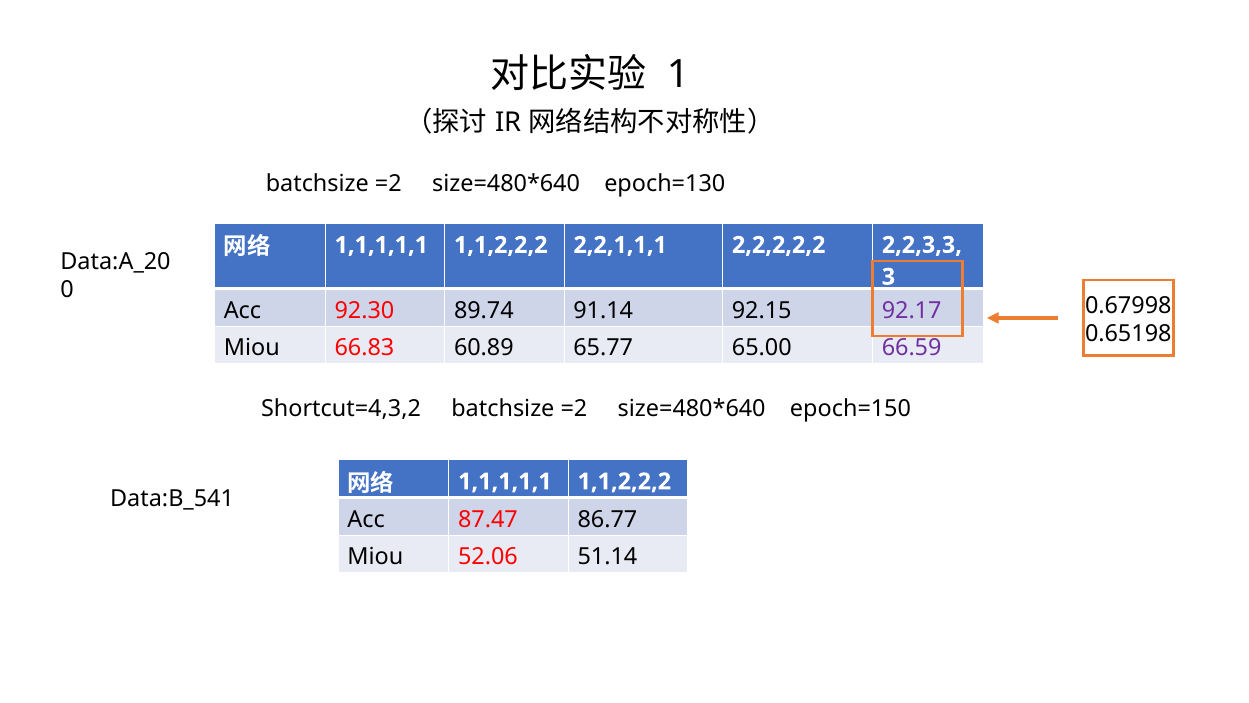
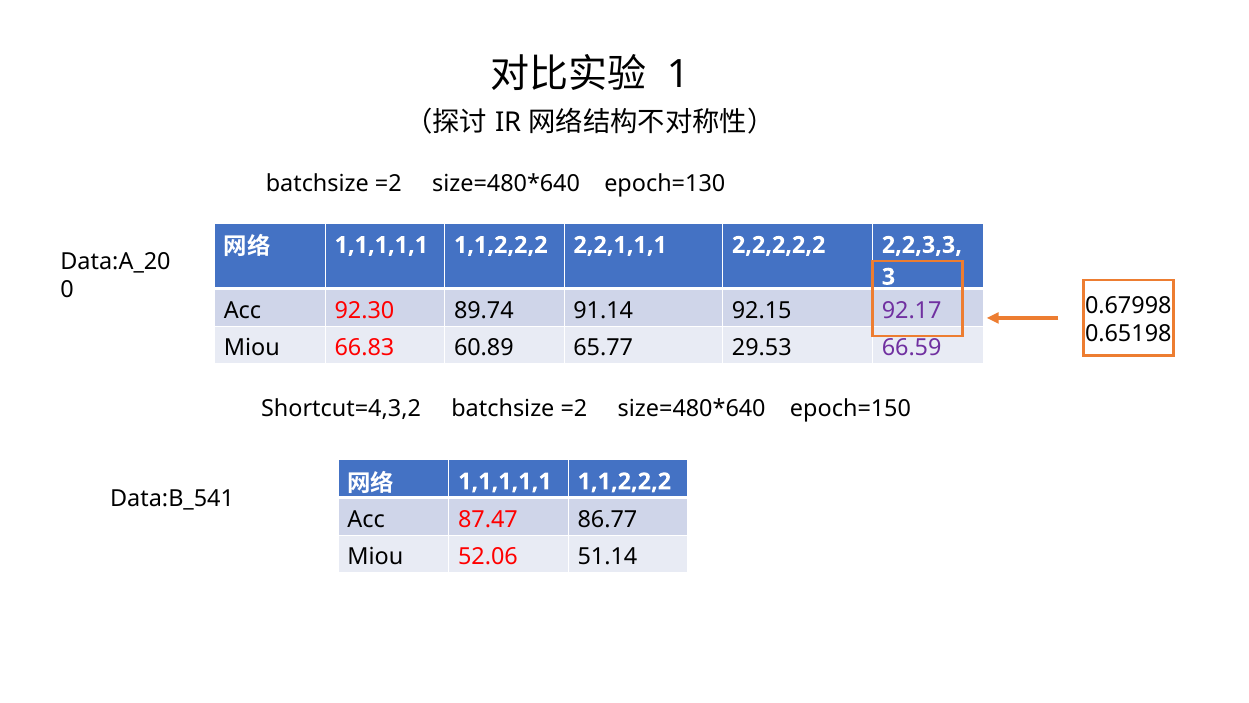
65.00: 65.00 -> 29.53
